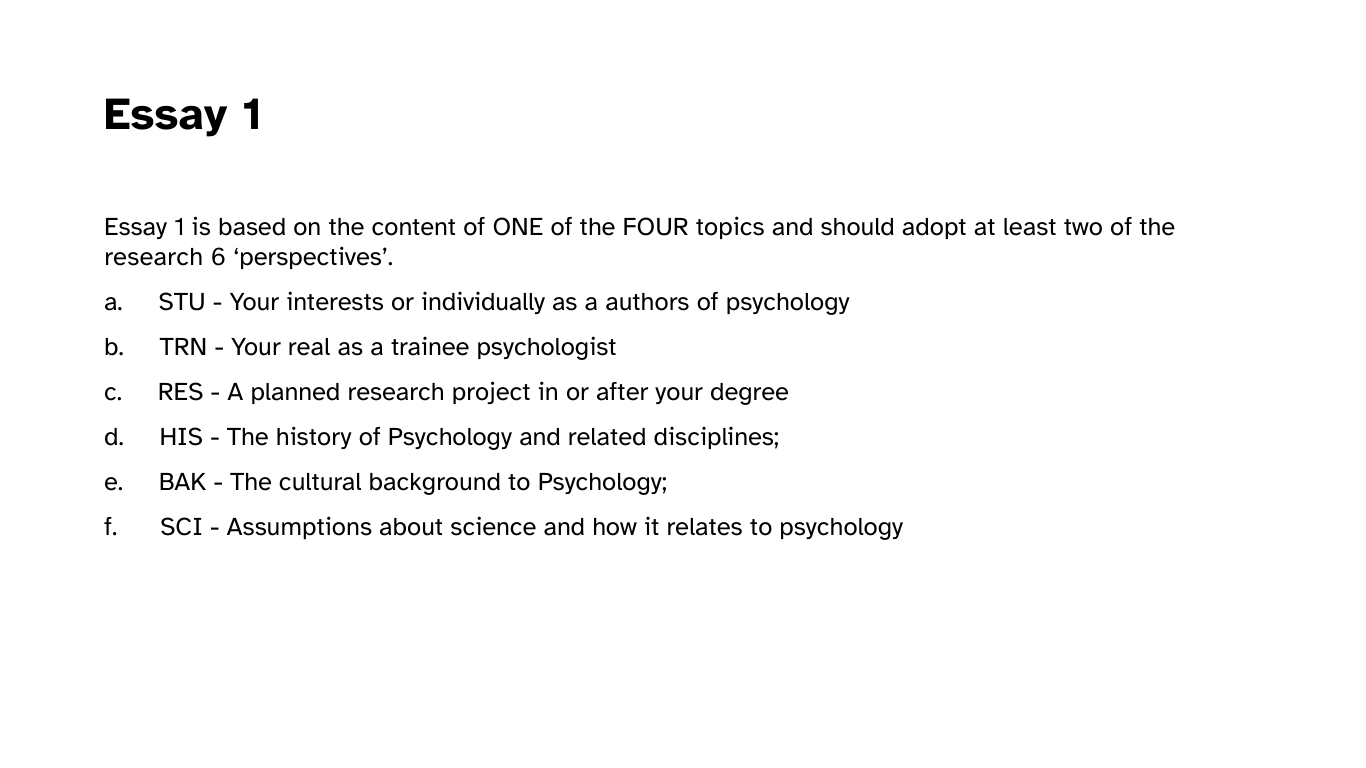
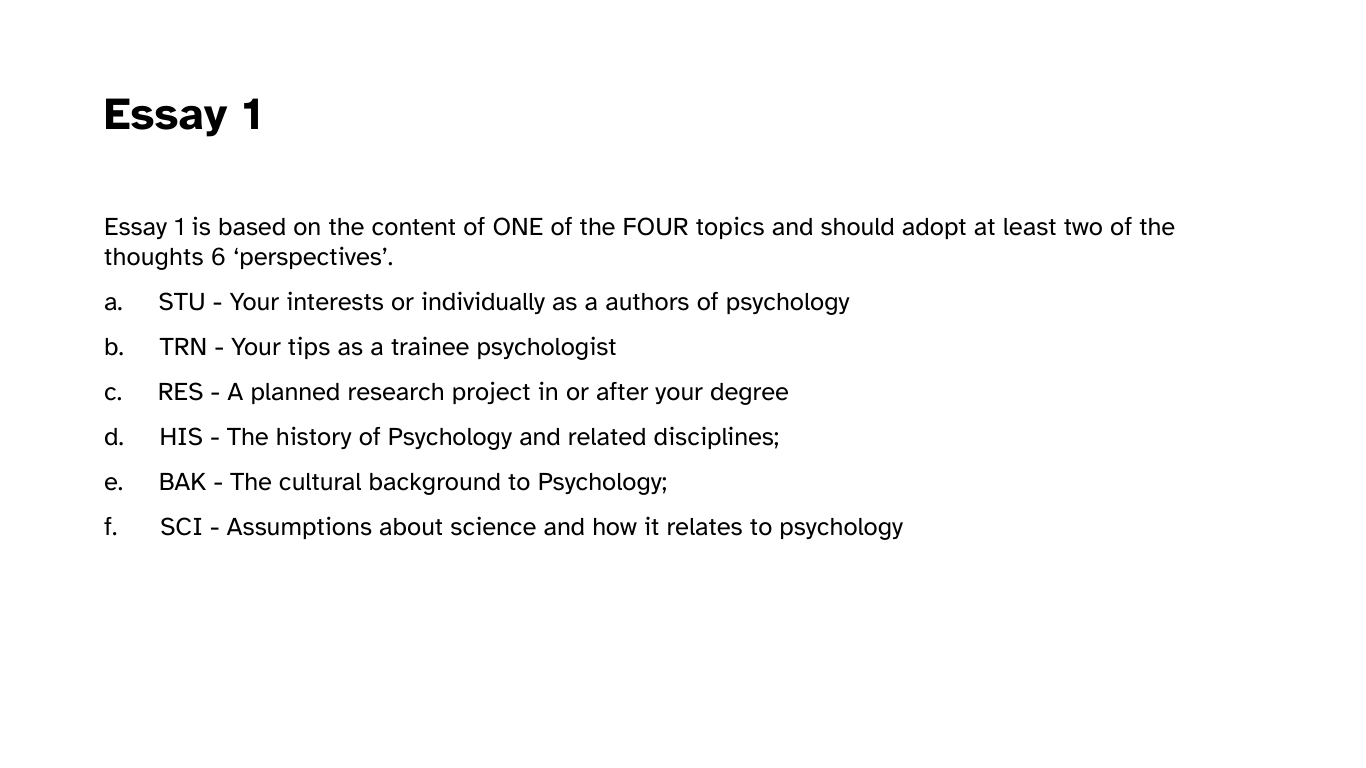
research at (154, 258): research -> thoughts
real: real -> tips
